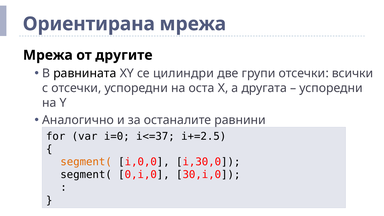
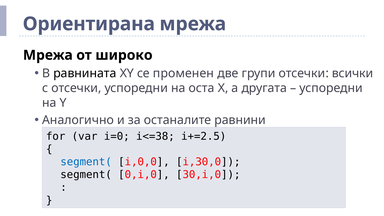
другите: другите -> широко
цилиндри: цилиндри -> променен
i<=37: i<=37 -> i<=38
segment( at (86, 162) colour: orange -> blue
